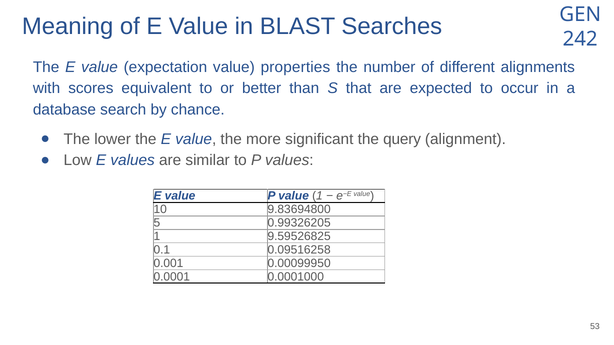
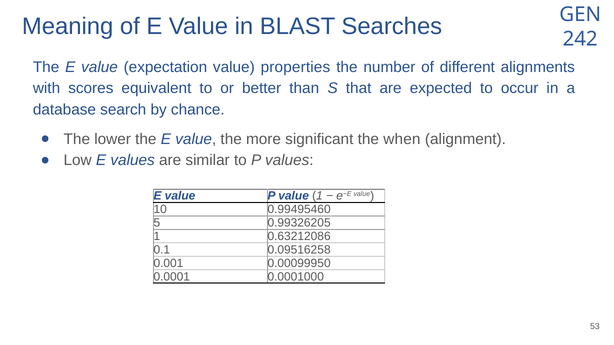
query: query -> when
9.83694800: 9.83694800 -> 0.99495460
9.59526825: 9.59526825 -> 0.63212086
